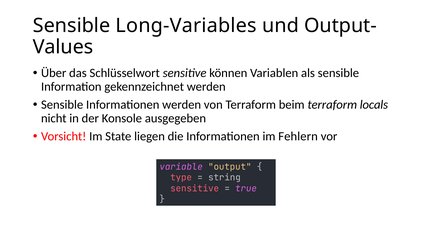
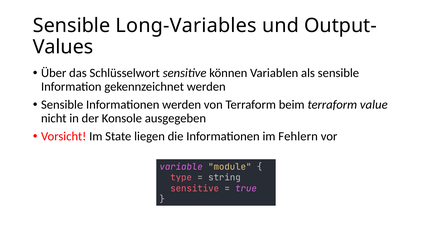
locals: locals -> value
output: output -> module
